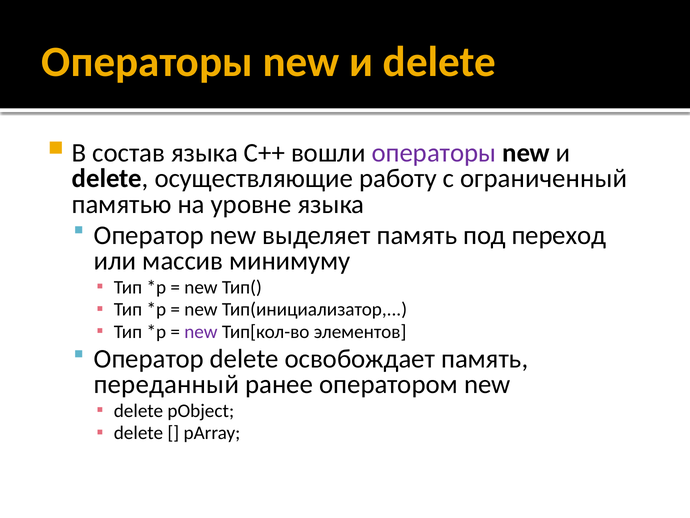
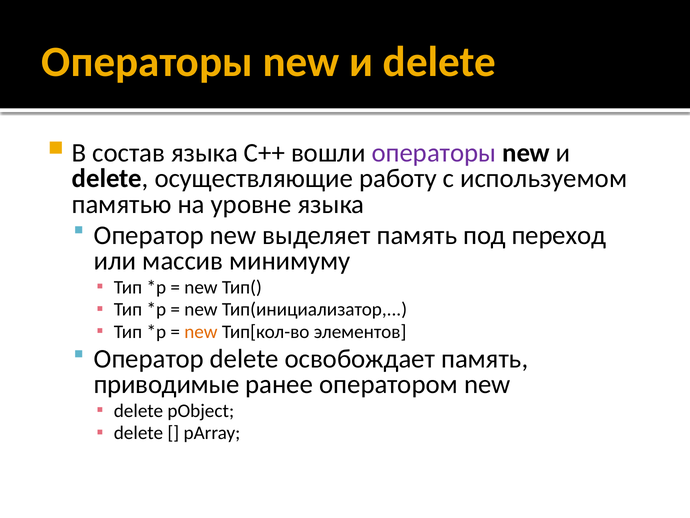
ограниченный: ограниченный -> используемом
new at (201, 331) colour: purple -> orange
переданный: переданный -> приводимые
